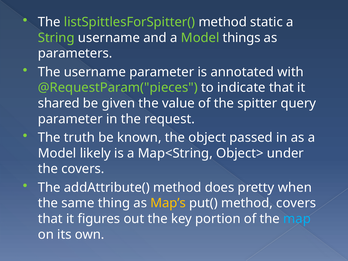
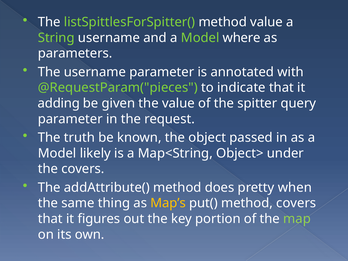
method static: static -> value
things: things -> where
shared: shared -> adding
map colour: light blue -> light green
